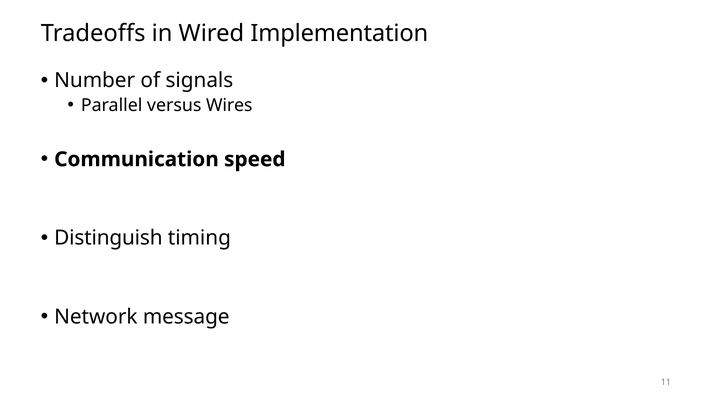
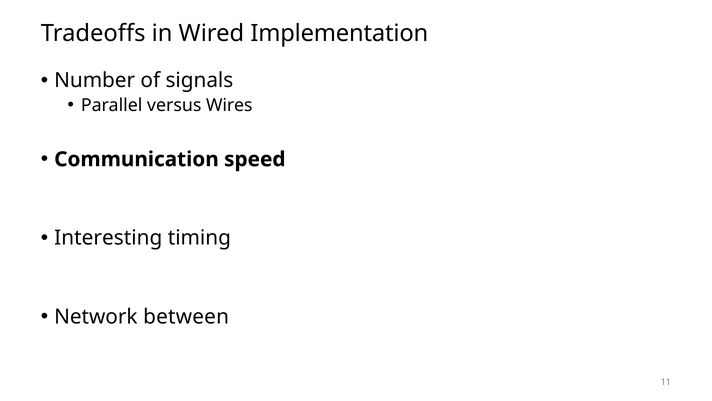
Distinguish: Distinguish -> Interesting
message: message -> between
